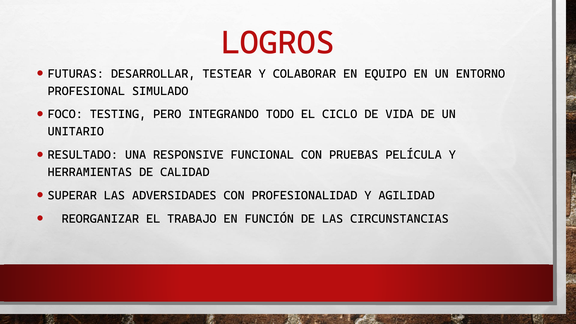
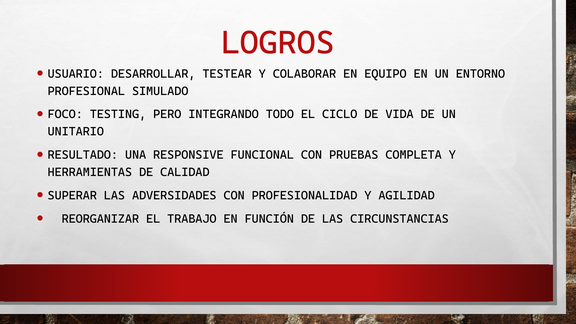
FUTURAS: FUTURAS -> USUARIO
PELÍCULA: PELÍCULA -> COMPLETA
